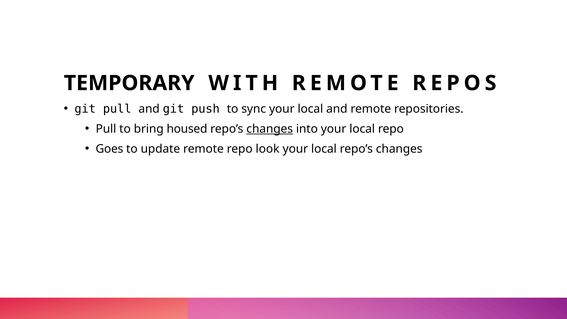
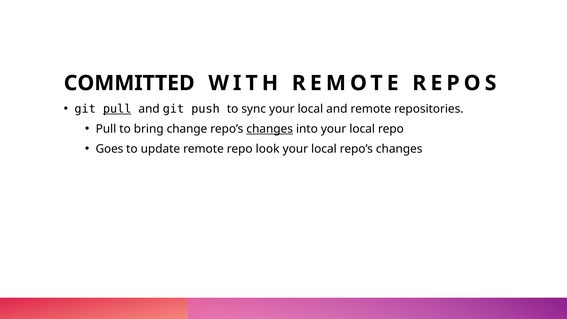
TEMPORARY: TEMPORARY -> COMMITTED
pull at (117, 109) underline: none -> present
housed: housed -> change
